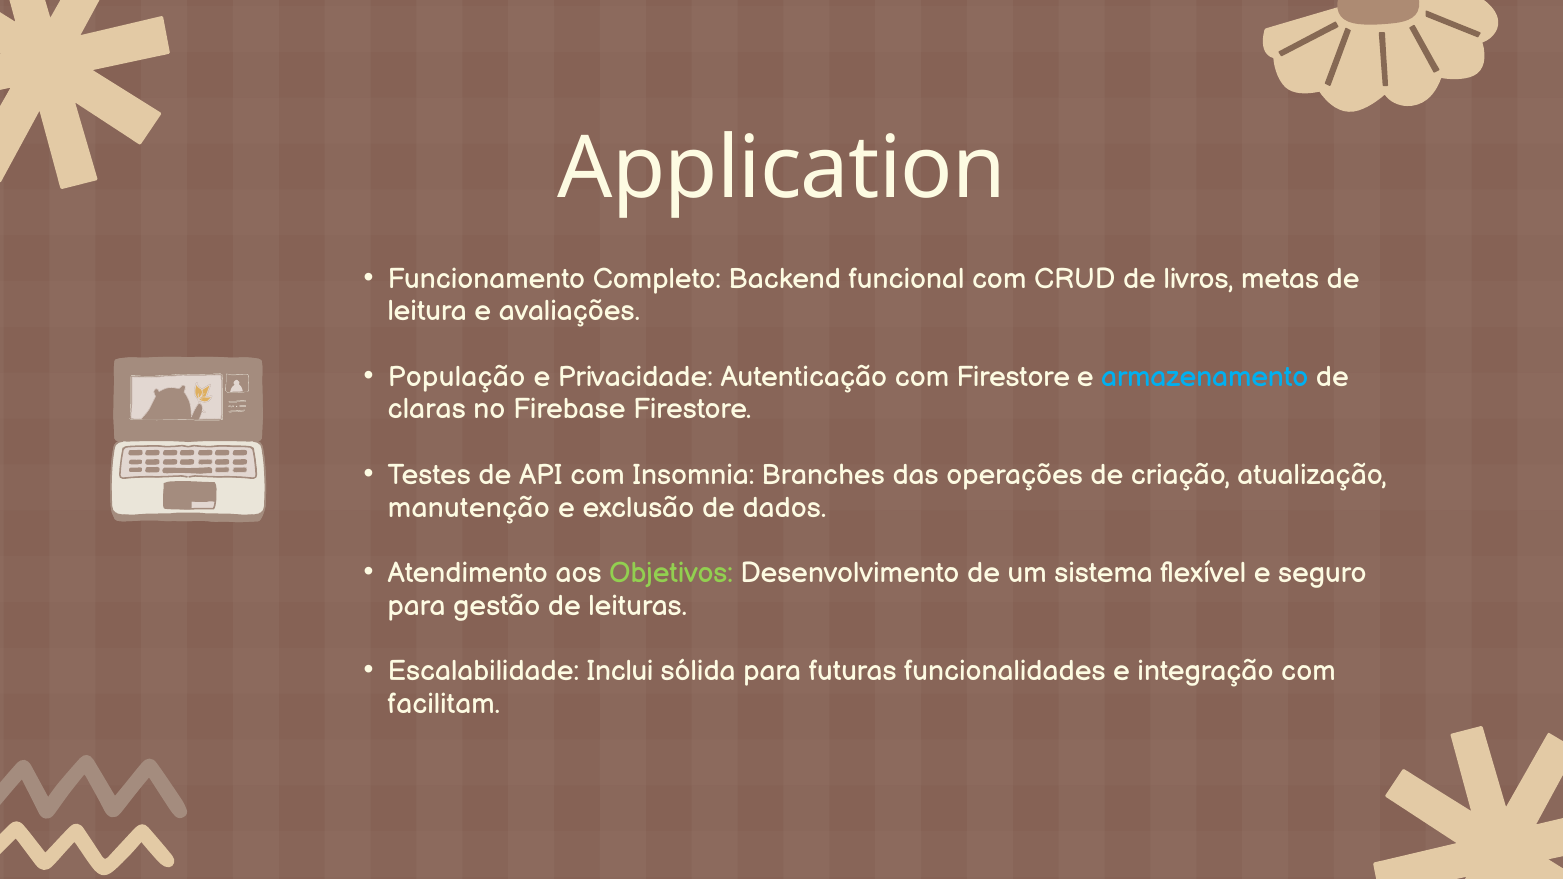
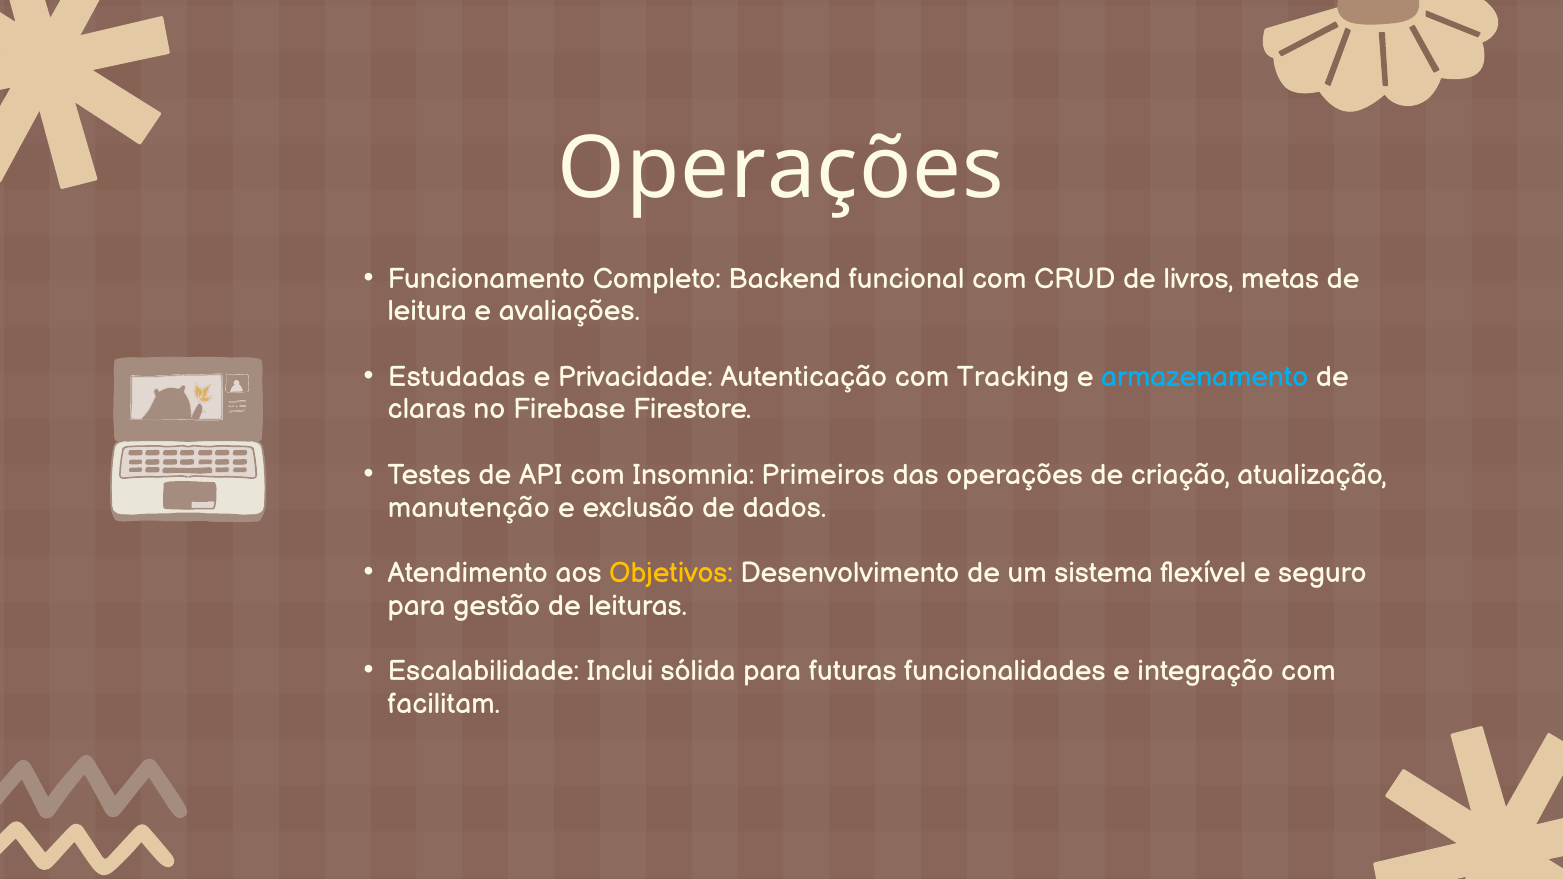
Application at (782, 169): Application -> Operações
População: População -> Estudadas
com Firestore: Firestore -> Tracking
Branches: Branches -> Primeiros
Objetivos colour: light green -> yellow
